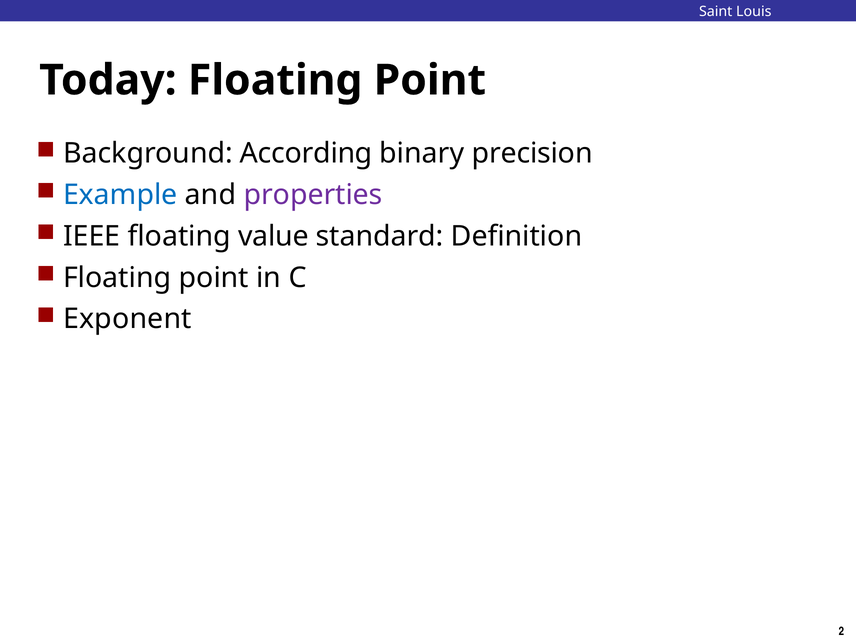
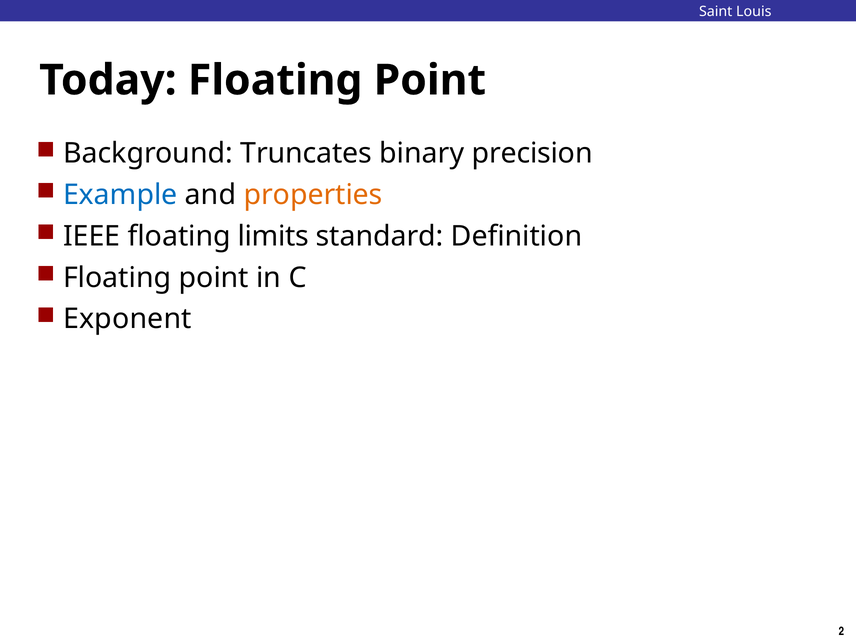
According: According -> Truncates
properties colour: purple -> orange
value: value -> limits
